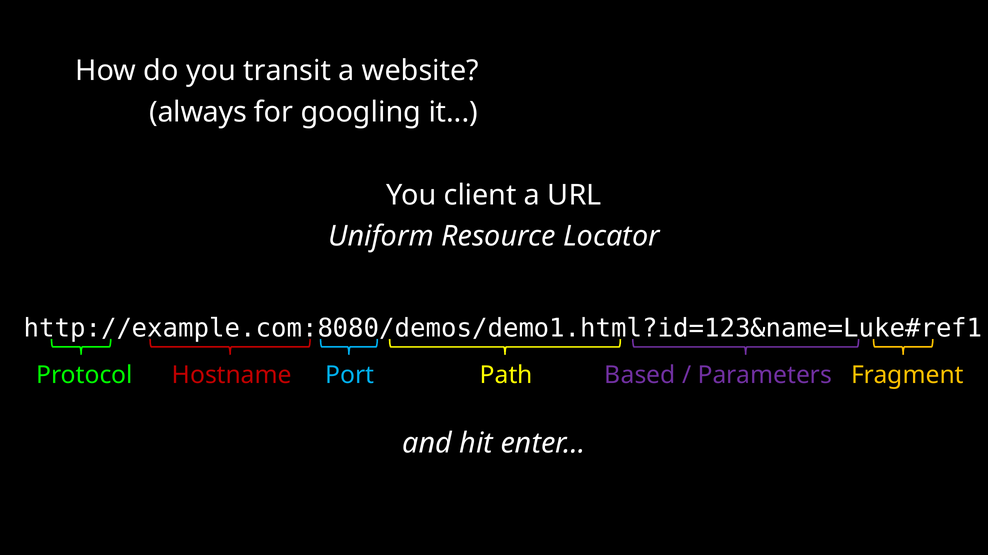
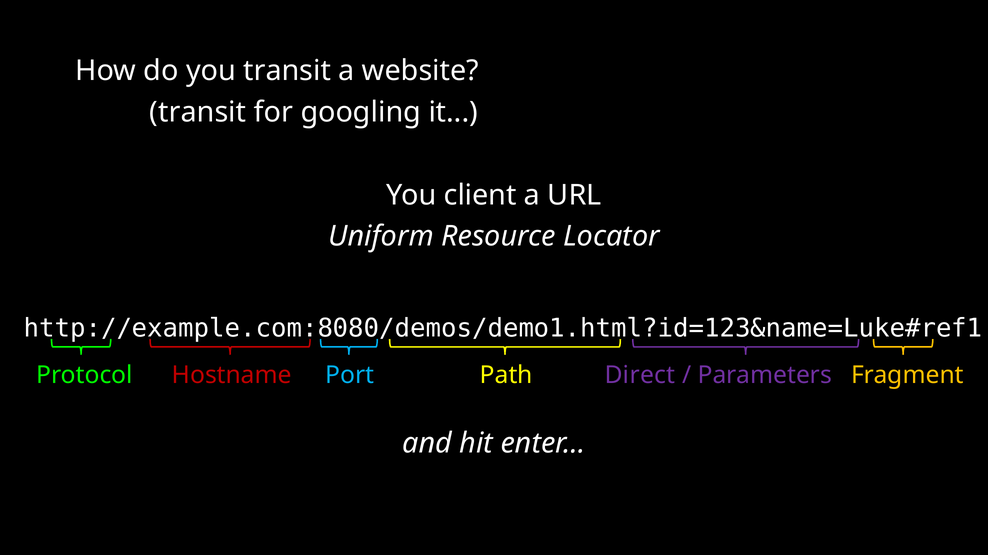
always at (198, 112): always -> transit
Based: Based -> Direct
